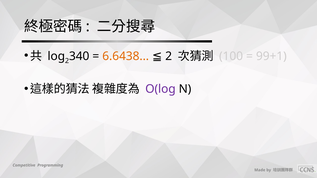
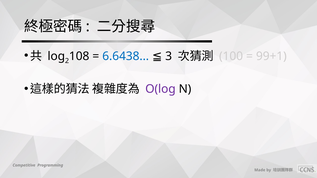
340: 340 -> 108
6.6438 colour: orange -> blue
2 at (169, 56): 2 -> 3
